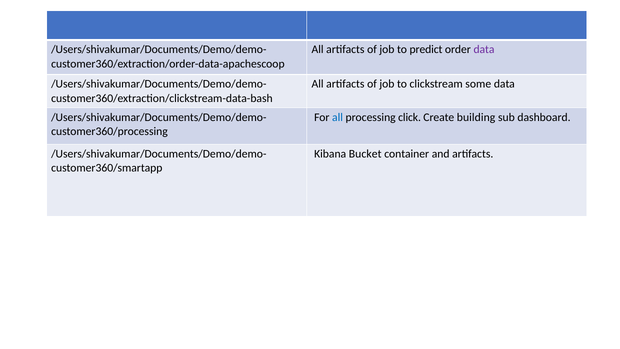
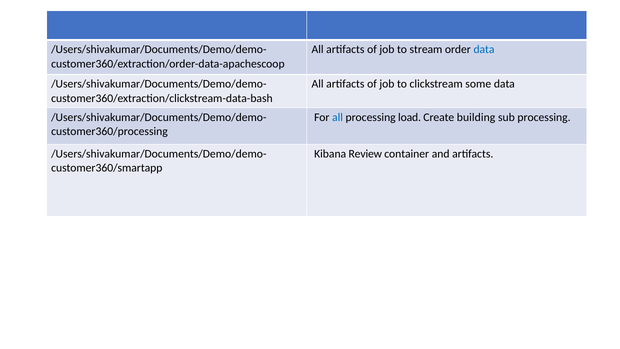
predict: predict -> stream
data at (484, 50) colour: purple -> blue
click: click -> load
sub dashboard: dashboard -> processing
Bucket: Bucket -> Review
